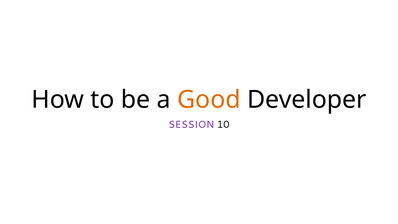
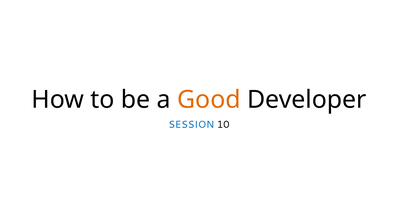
SESSION colour: purple -> blue
